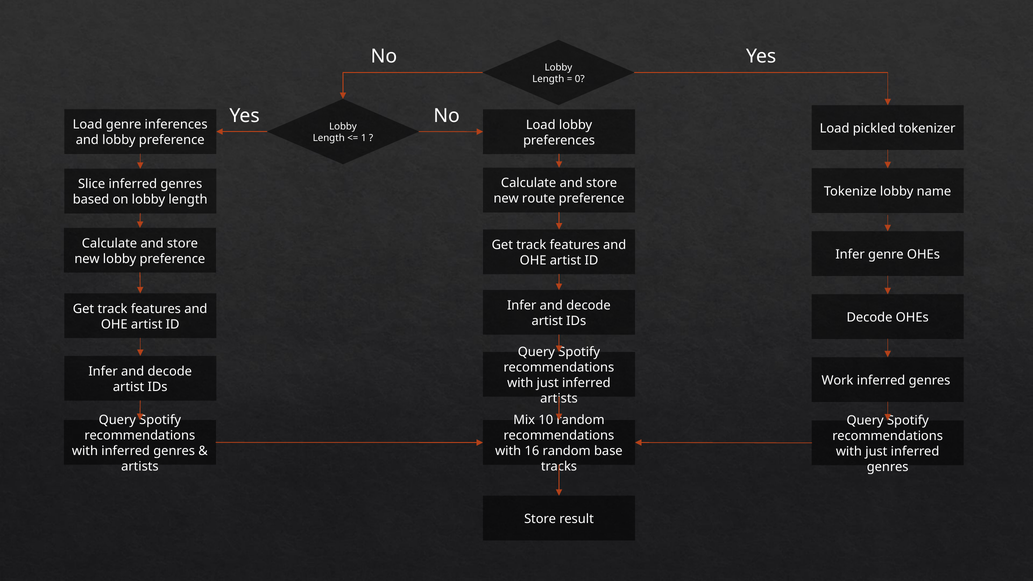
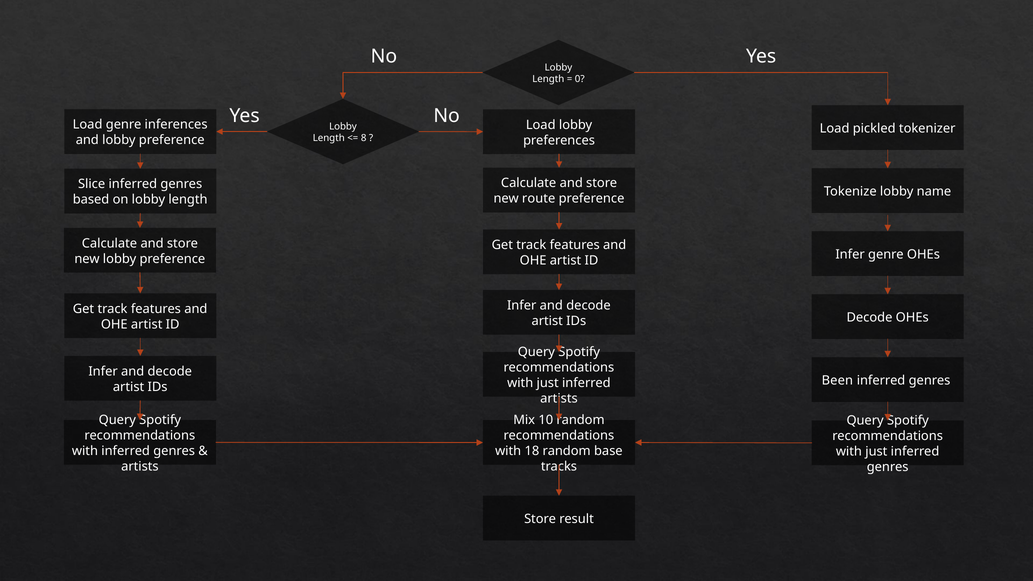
1: 1 -> 8
Work: Work -> Been
16: 16 -> 18
